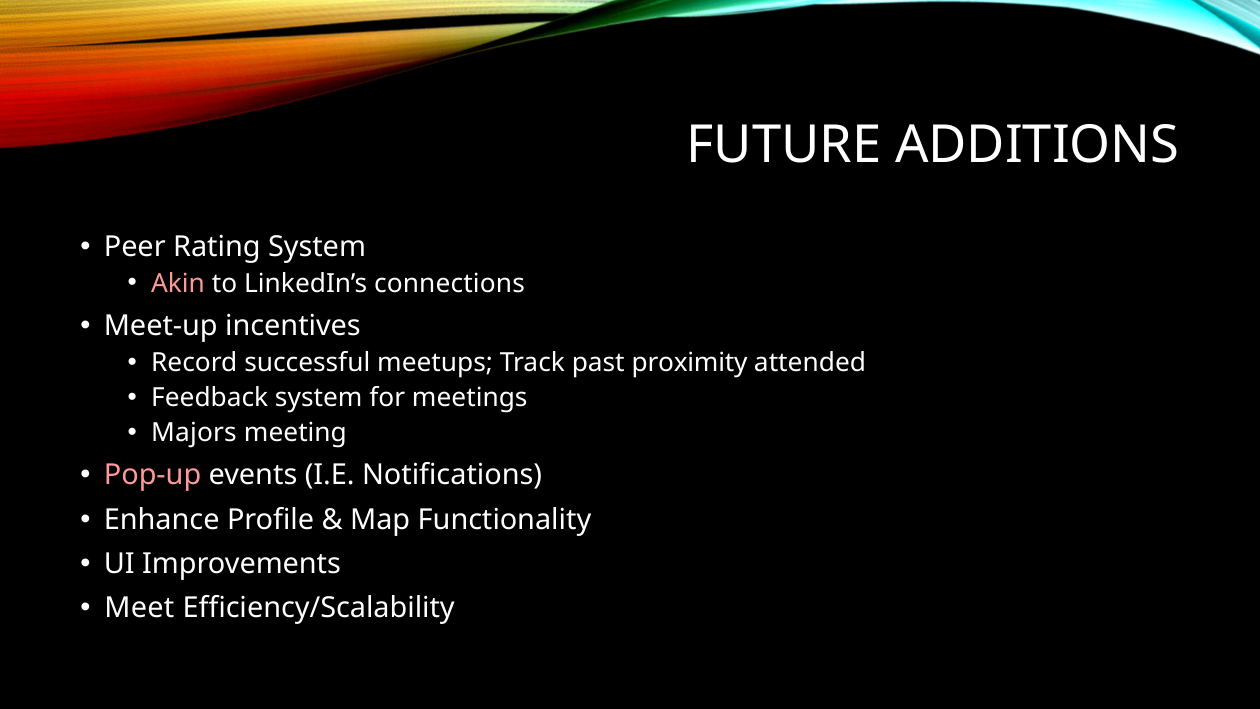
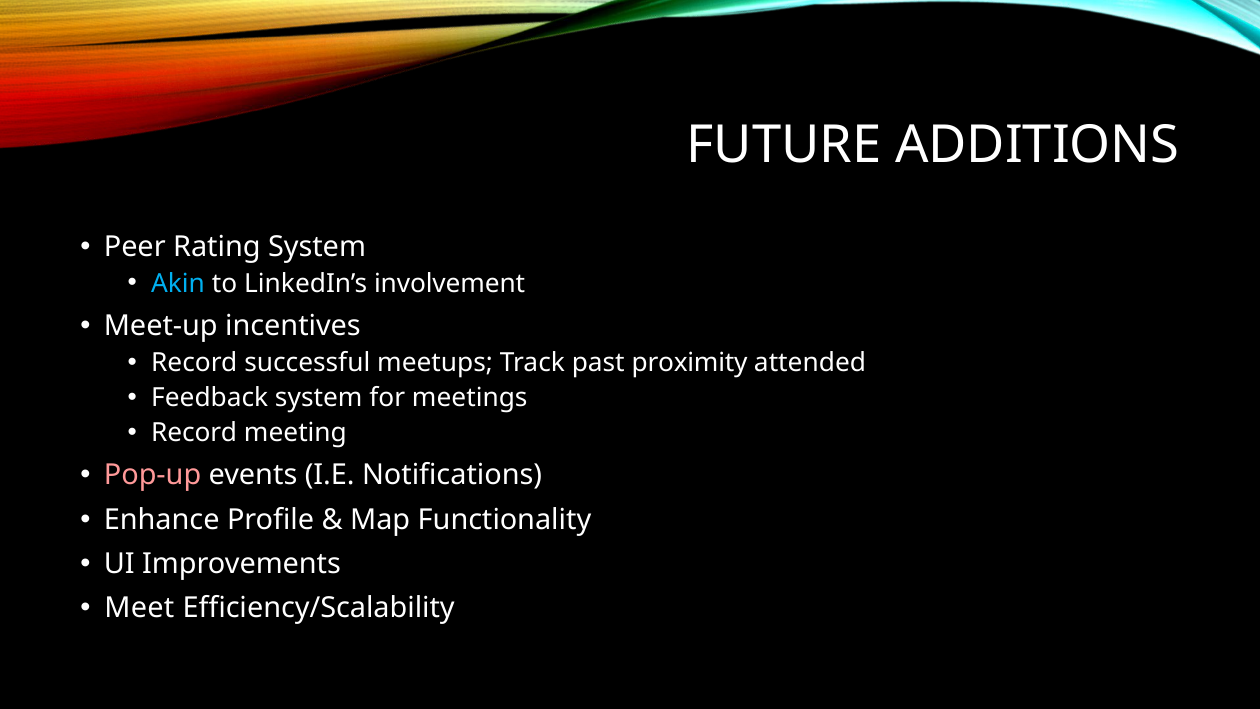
Akin colour: pink -> light blue
connections: connections -> involvement
Majors at (194, 432): Majors -> Record
